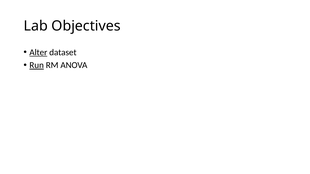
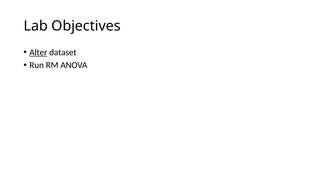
Run underline: present -> none
